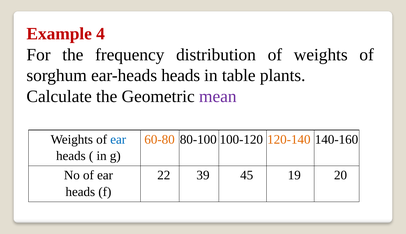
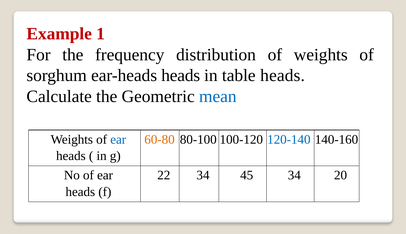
4: 4 -> 1
table plants: plants -> heads
mean colour: purple -> blue
120-140 colour: orange -> blue
22 39: 39 -> 34
45 19: 19 -> 34
